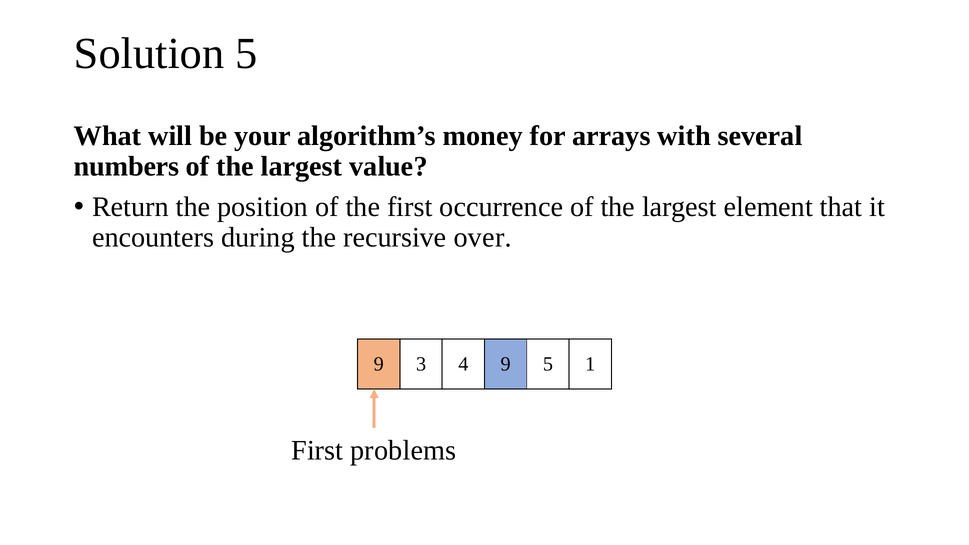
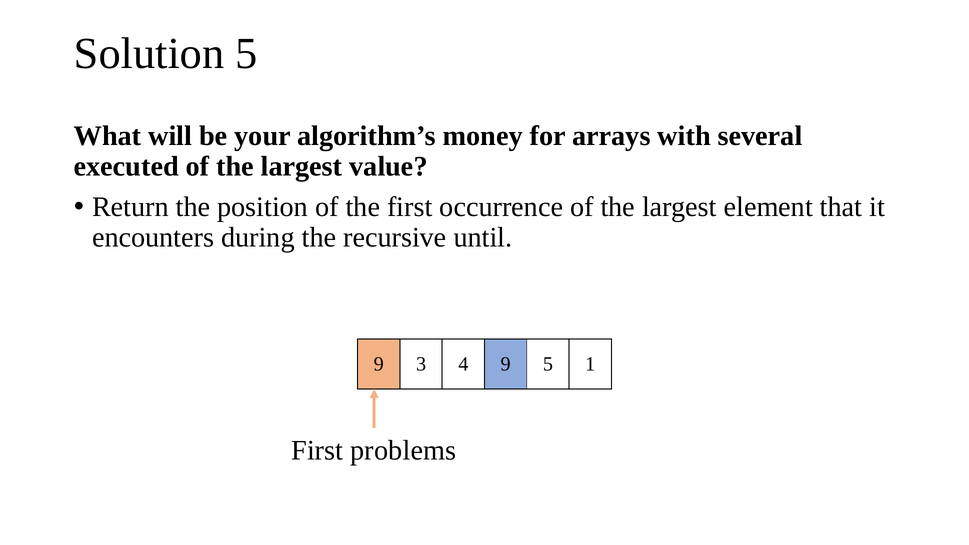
numbers: numbers -> executed
over: over -> until
